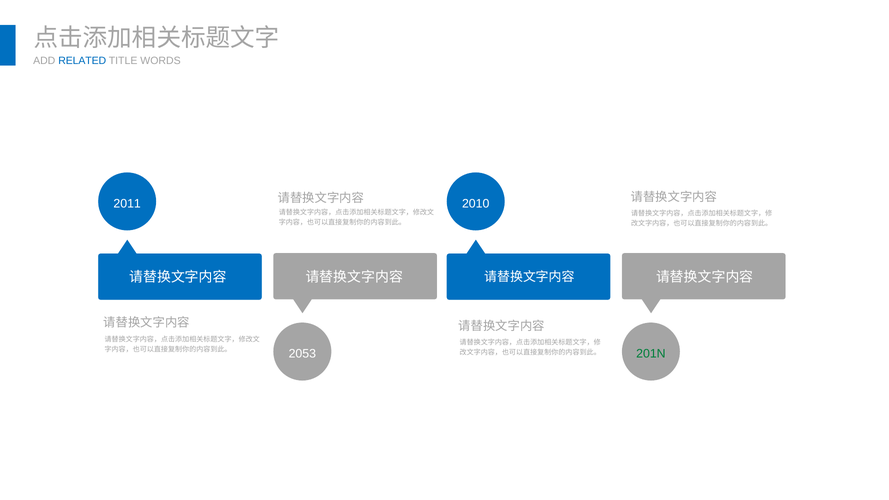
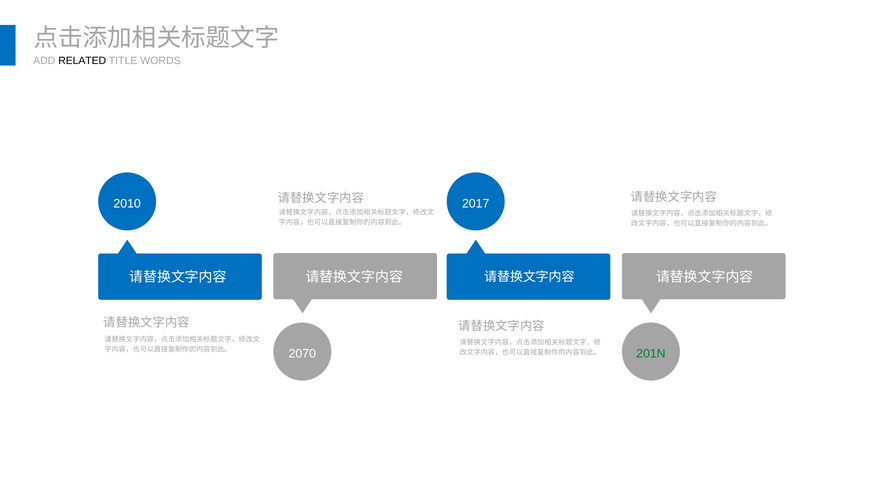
RELATED colour: blue -> black
2011: 2011 -> 2010
2010: 2010 -> 2017
2053: 2053 -> 2070
